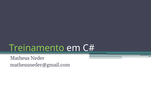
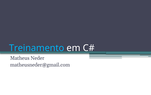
Treinamento colour: light green -> light blue
